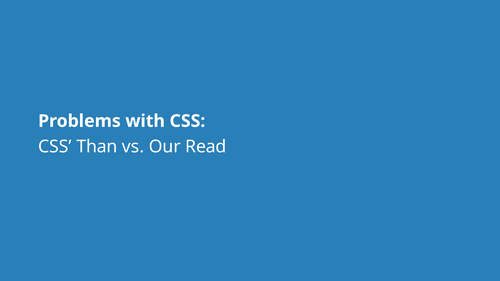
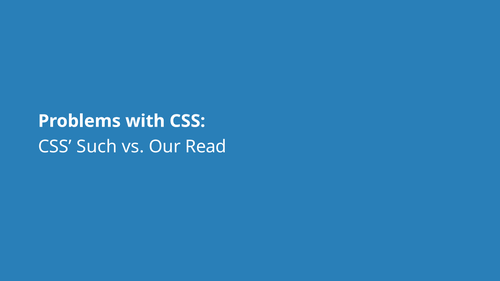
Than: Than -> Such
